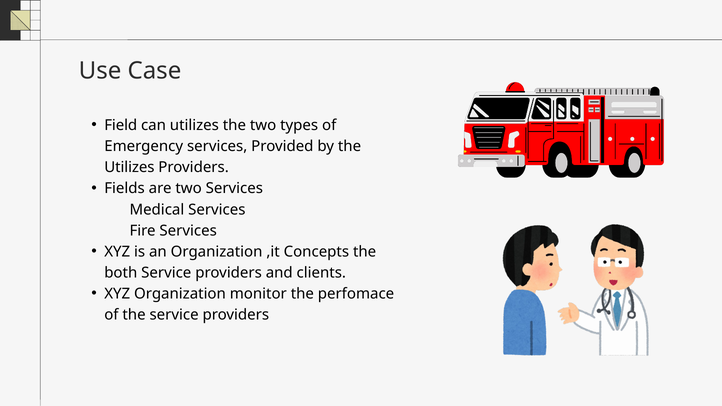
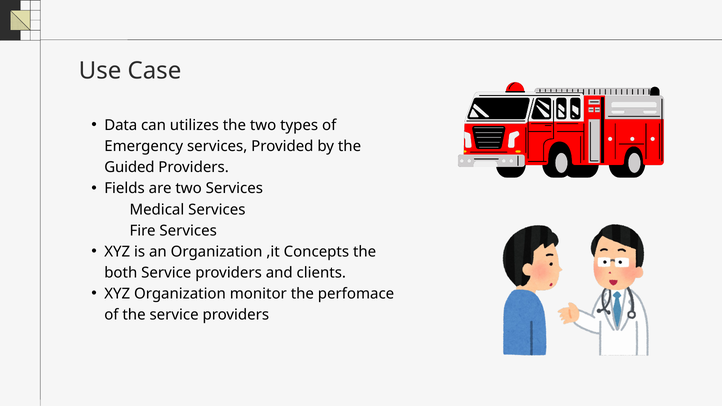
Field: Field -> Data
Utilizes at (129, 167): Utilizes -> Guided
